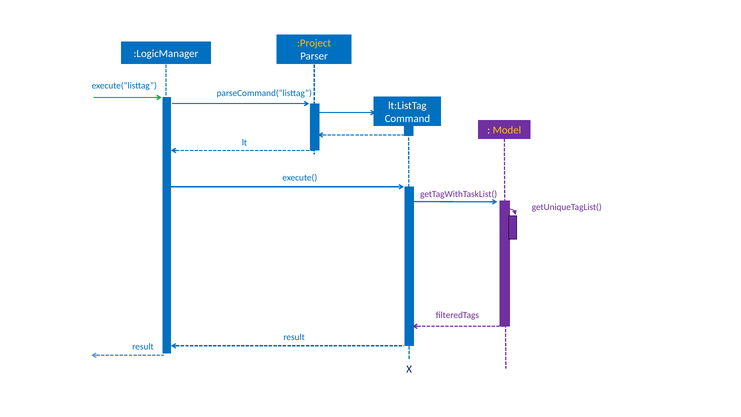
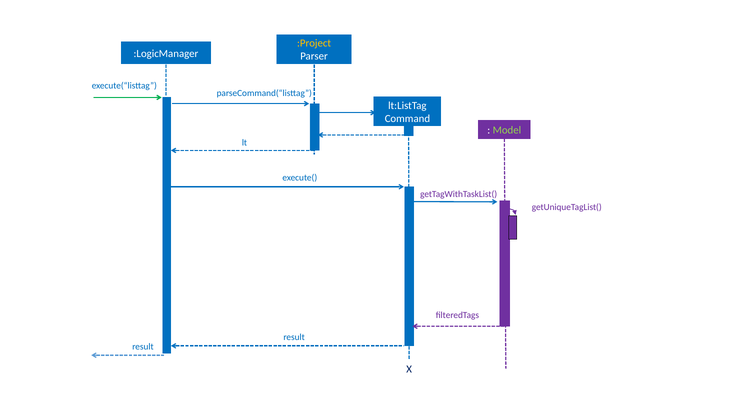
Model colour: yellow -> light green
